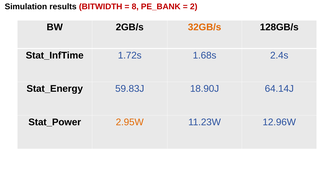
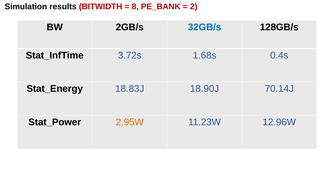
32GB/s colour: orange -> blue
1.72s: 1.72s -> 3.72s
2.4s: 2.4s -> 0.4s
59.83J: 59.83J -> 18.83J
64.14J: 64.14J -> 70.14J
